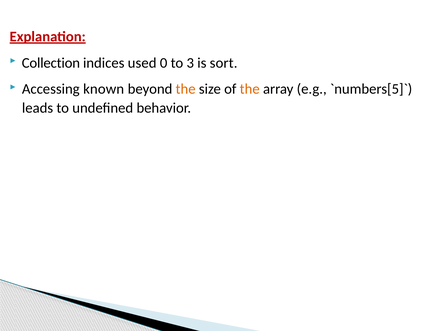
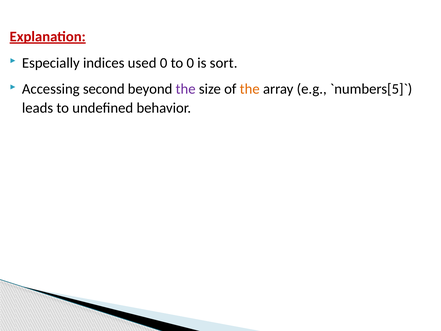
Collection: Collection -> Especially
to 3: 3 -> 0
known: known -> second
the at (186, 89) colour: orange -> purple
